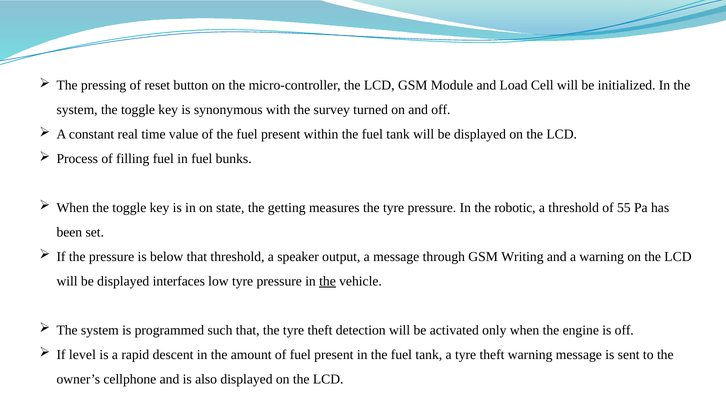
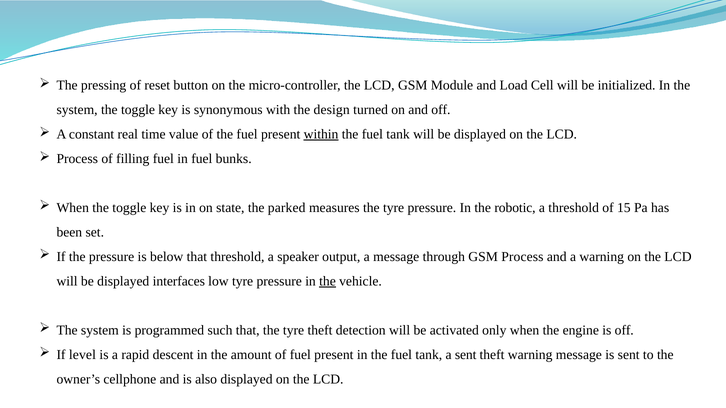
survey: survey -> design
within underline: none -> present
getting: getting -> parked
55: 55 -> 15
GSM Writing: Writing -> Process
a tyre: tyre -> sent
